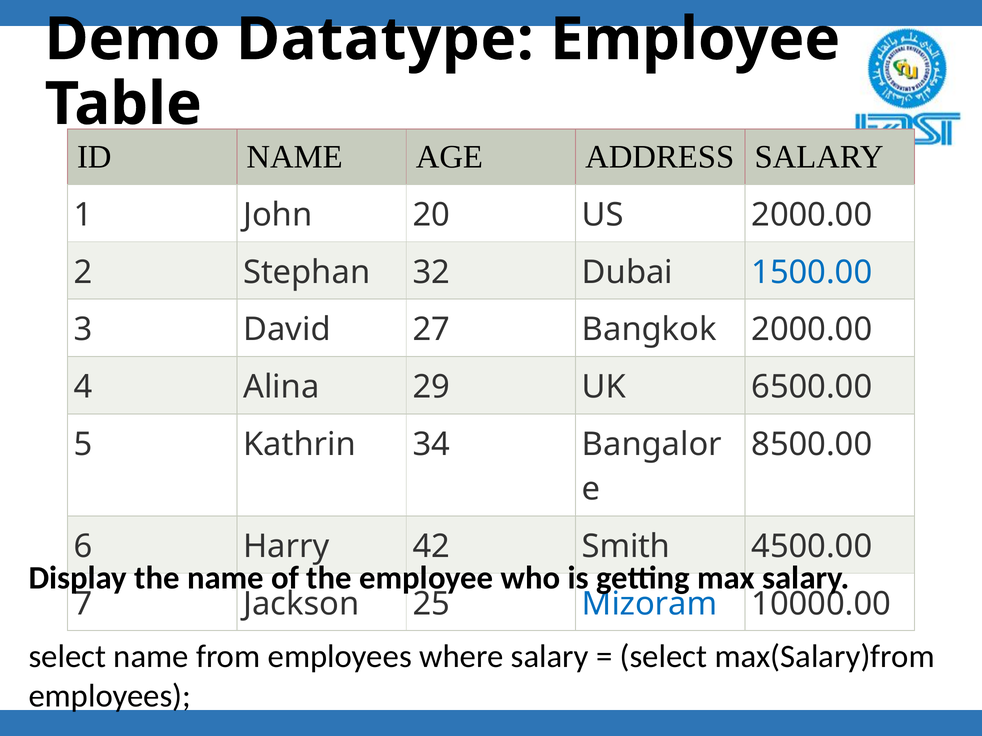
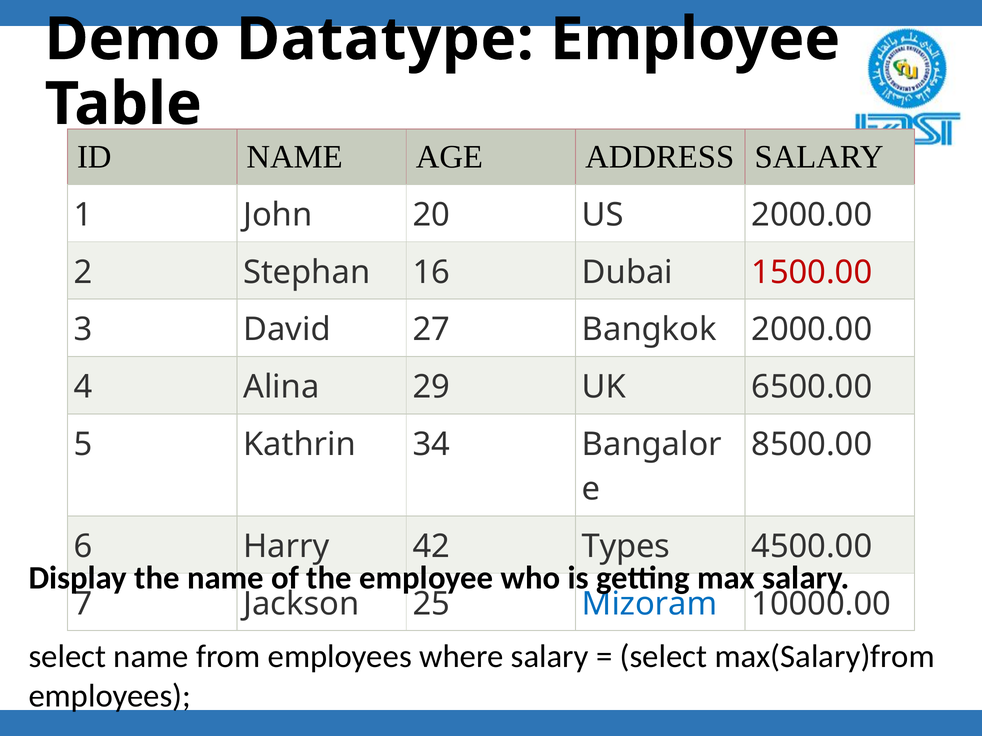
32: 32 -> 16
1500.00 colour: blue -> red
Smith: Smith -> Types
